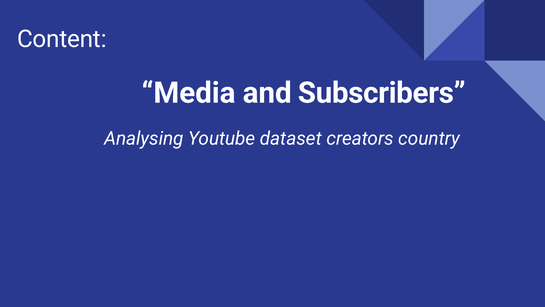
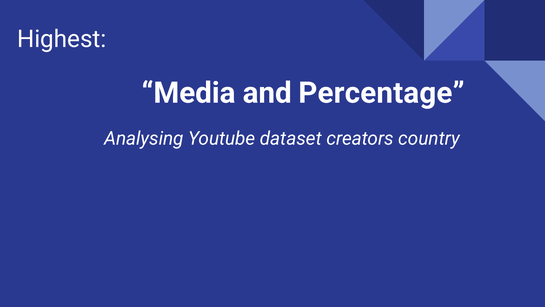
Content: Content -> Highest
Subscribers: Subscribers -> Percentage
